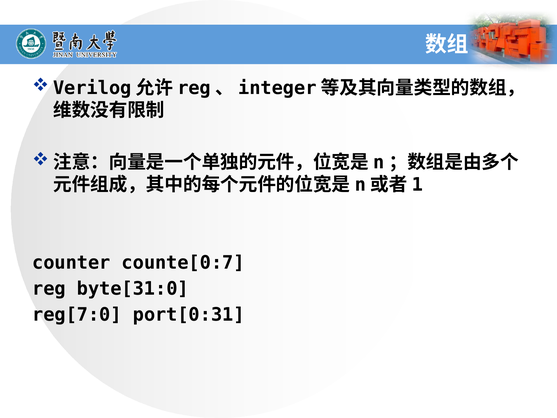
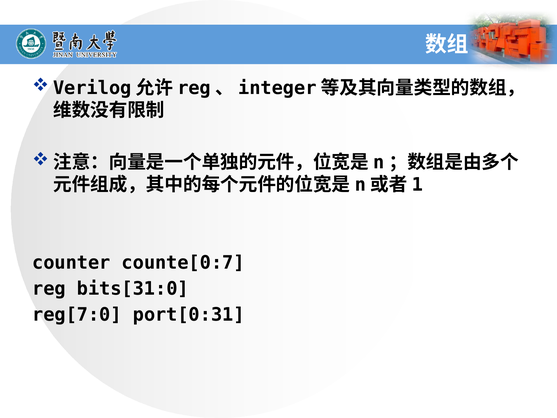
byte[31:0: byte[31:0 -> bits[31:0
